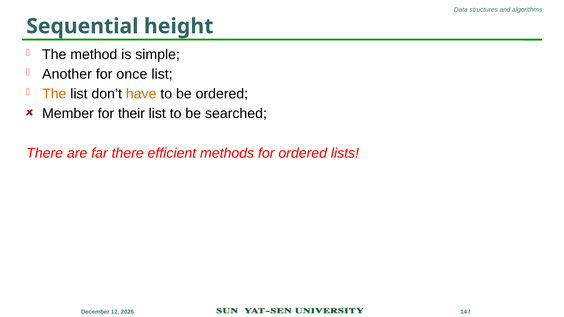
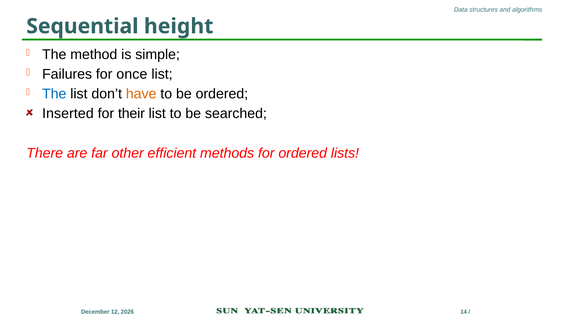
Another: Another -> Failures
The at (54, 94) colour: orange -> blue
Member: Member -> Inserted
far there: there -> other
